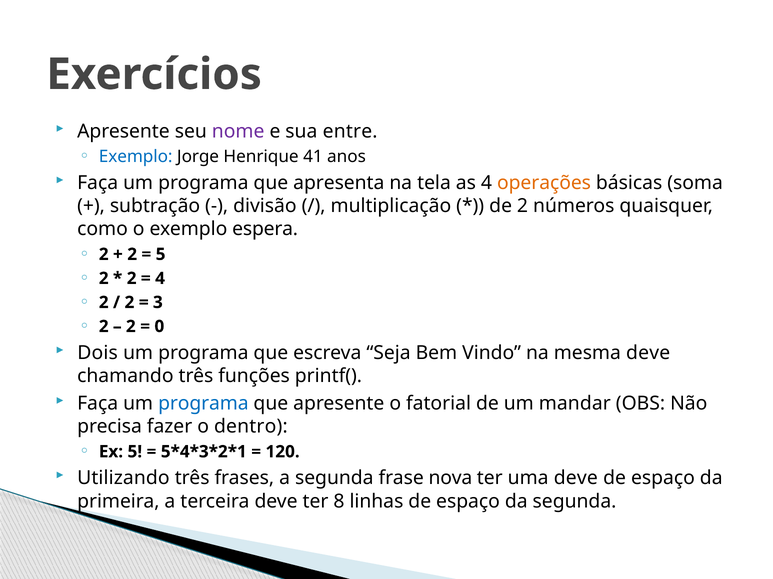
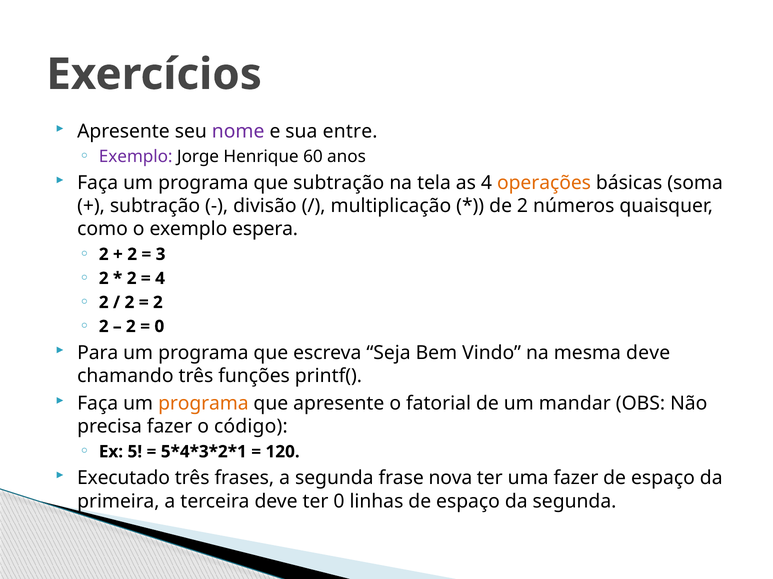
Exemplo at (136, 157) colour: blue -> purple
41: 41 -> 60
que apresenta: apresenta -> subtração
5 at (161, 255): 5 -> 3
3 at (158, 303): 3 -> 2
Dois: Dois -> Para
programa at (203, 404) colour: blue -> orange
dentro: dentro -> código
Utilizando: Utilizando -> Executado
uma deve: deve -> fazer
ter 8: 8 -> 0
